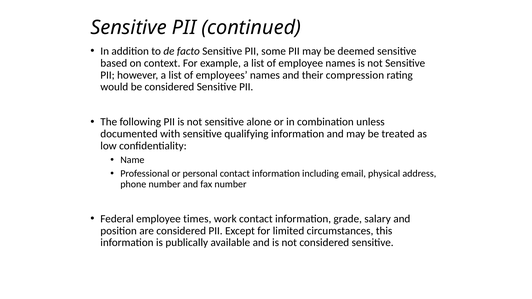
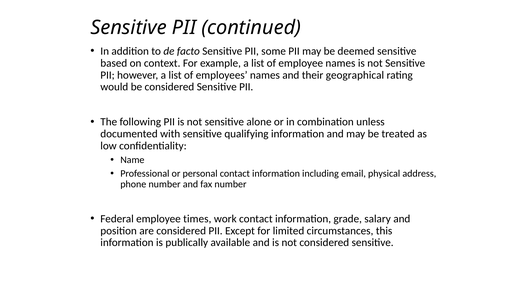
compression: compression -> geographical
